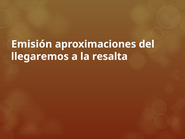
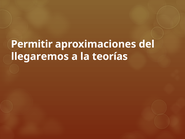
Emisión: Emisión -> Permitir
resalta: resalta -> teorías
